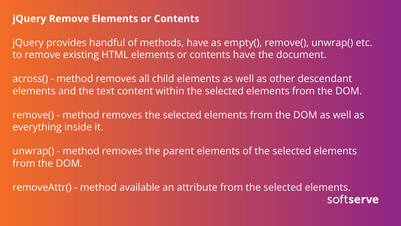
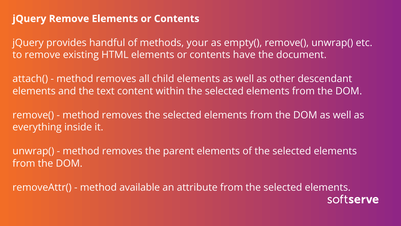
methods have: have -> your
across(: across( -> attach(
